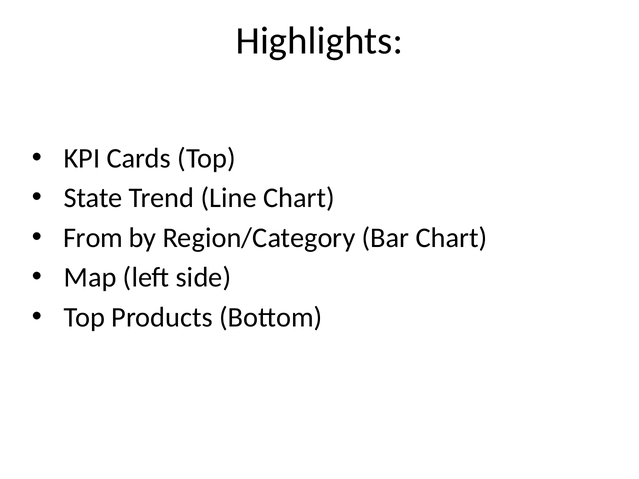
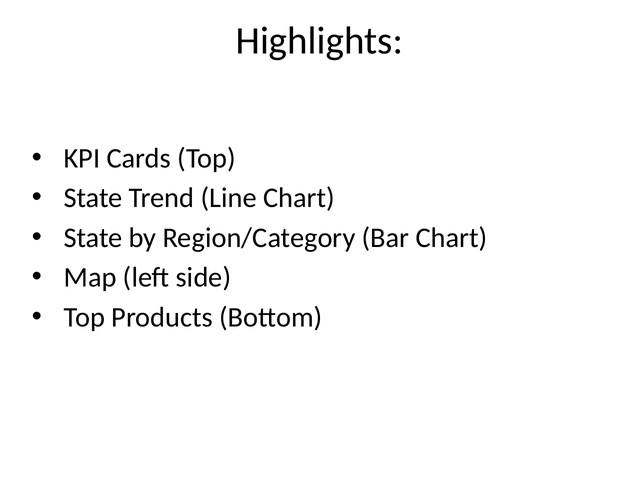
From at (93, 238): From -> State
